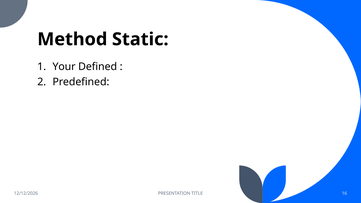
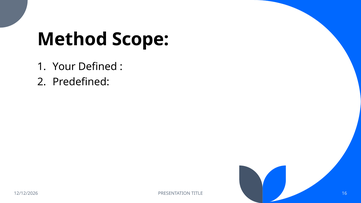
Static: Static -> Scope
